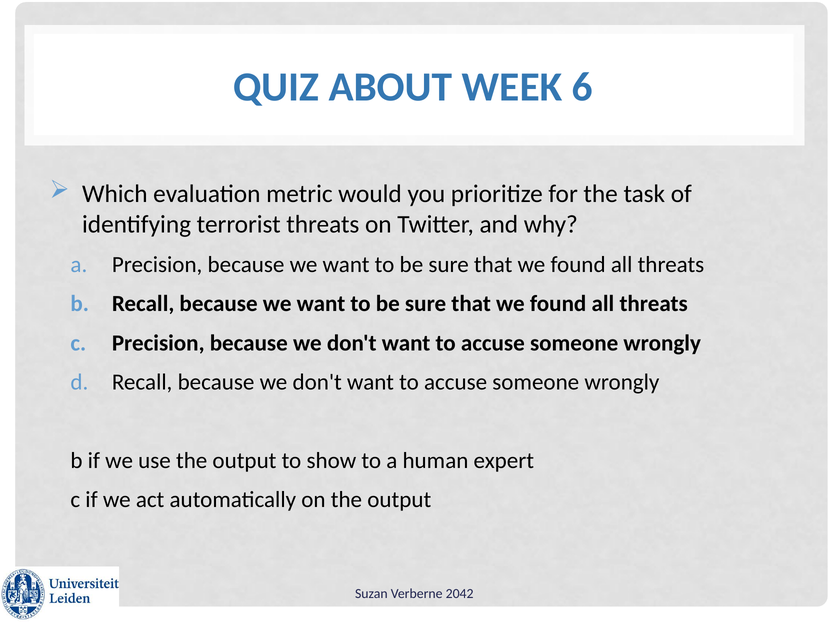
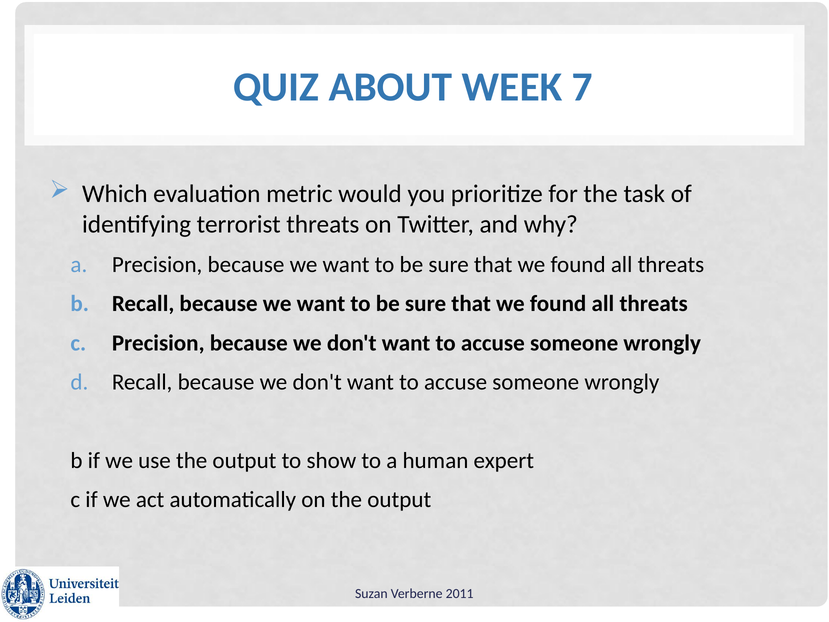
6: 6 -> 7
2042: 2042 -> 2011
